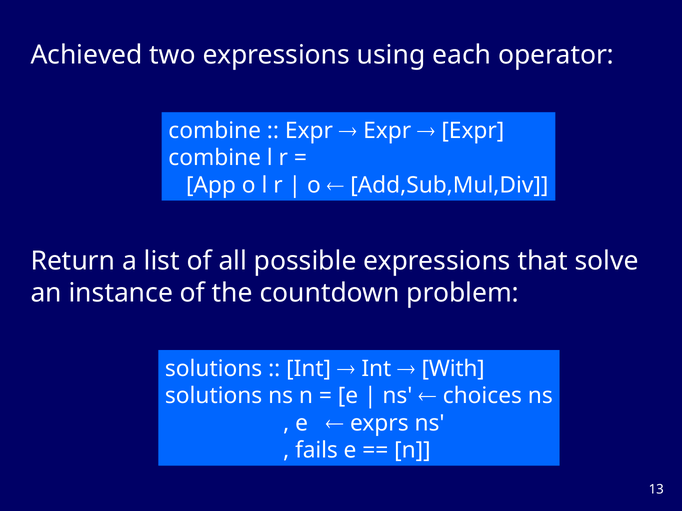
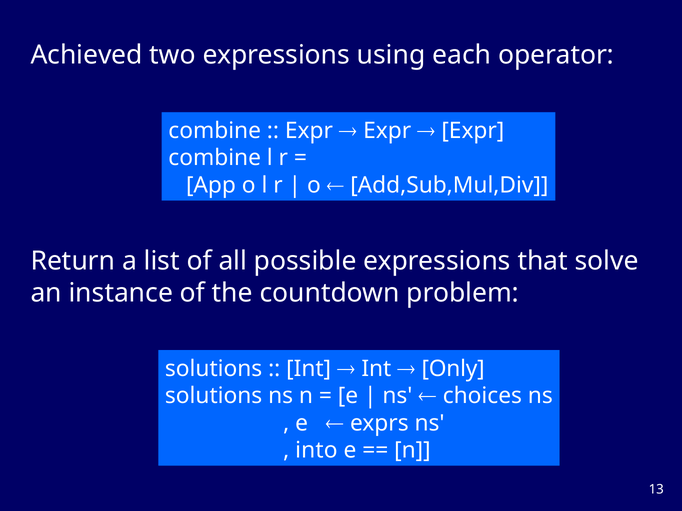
With: With -> Only
fails: fails -> into
